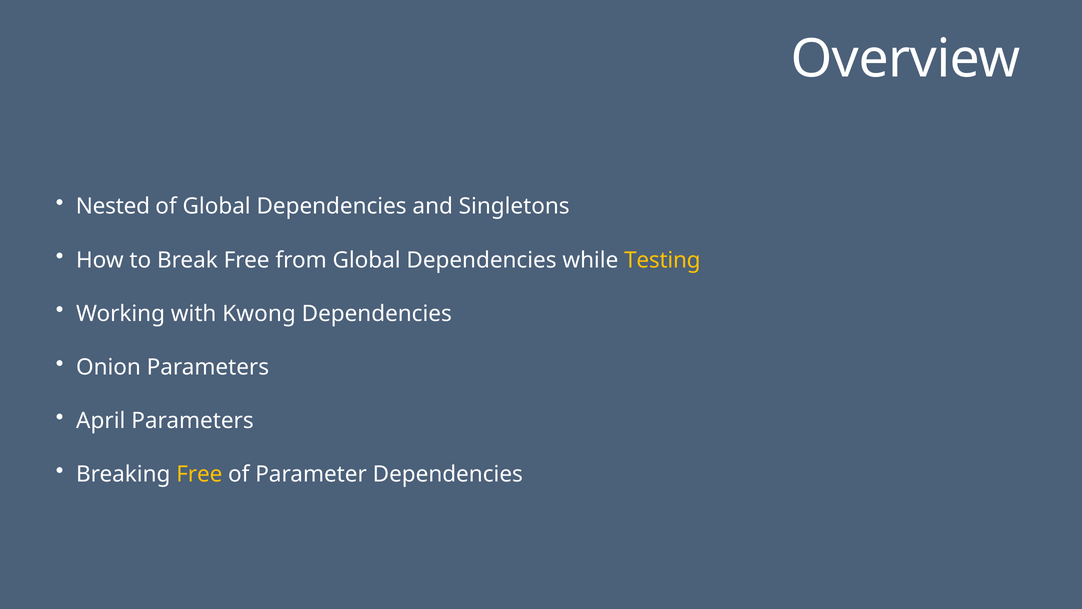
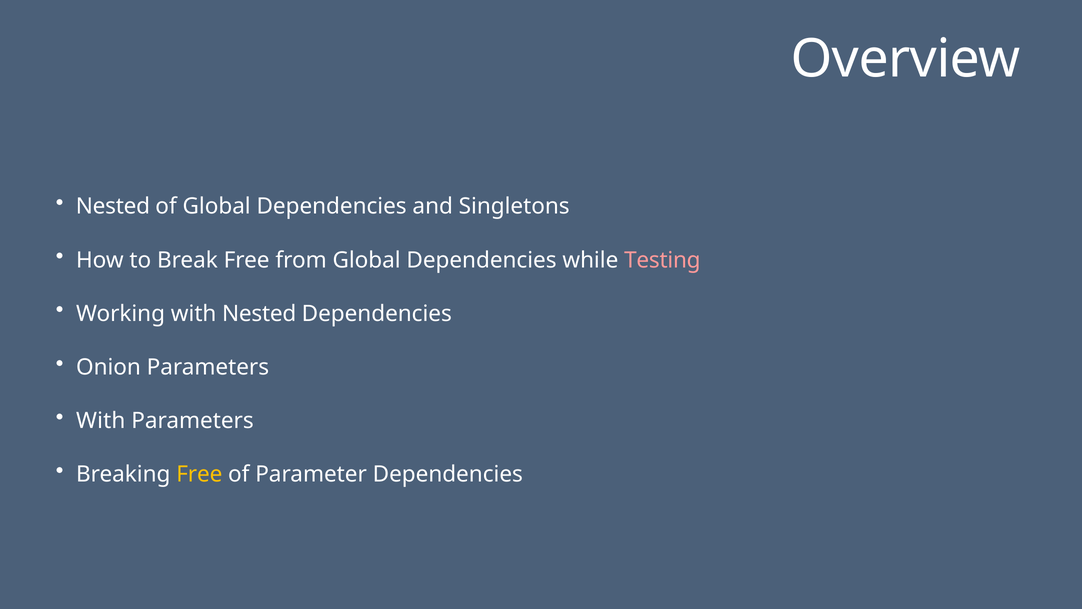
Testing colour: yellow -> pink
with Kwong: Kwong -> Nested
April at (101, 421): April -> With
